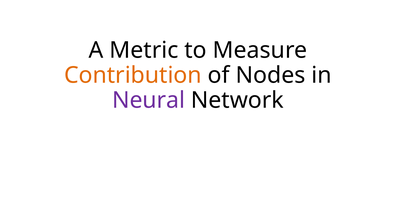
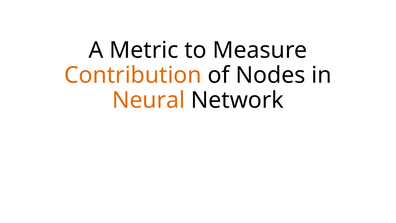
Neural colour: purple -> orange
